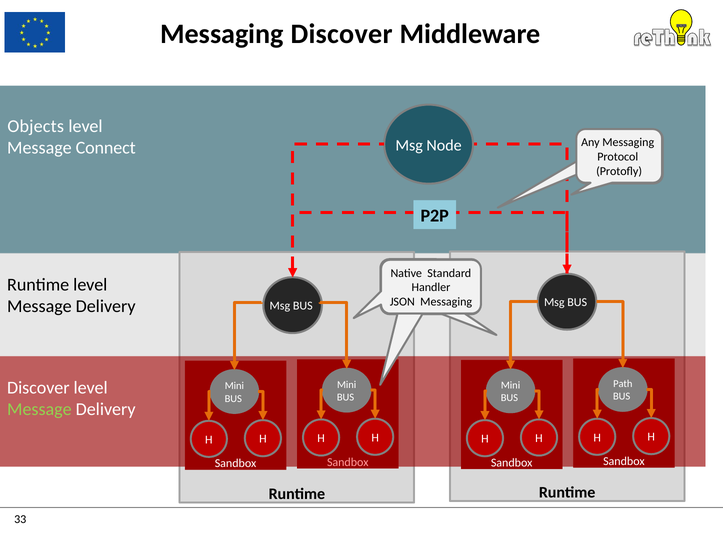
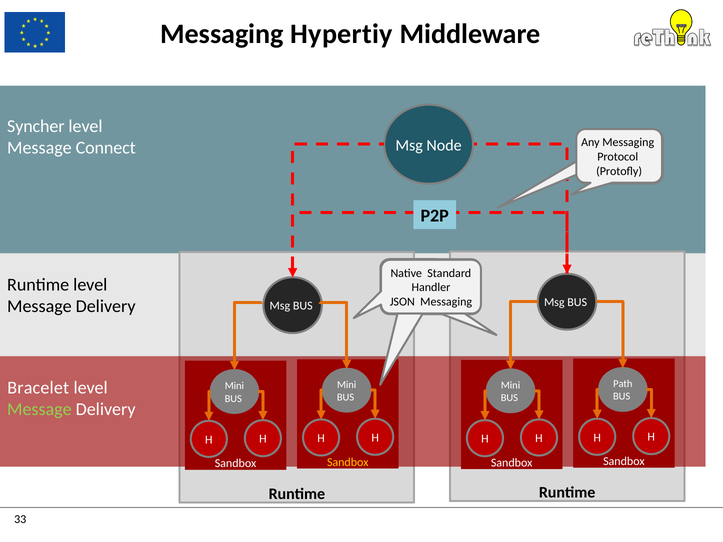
Messaging Discover: Discover -> Hypertiy
Objects: Objects -> Syncher
Discover at (38, 388): Discover -> Bracelet
Sandbox at (348, 462) colour: pink -> yellow
